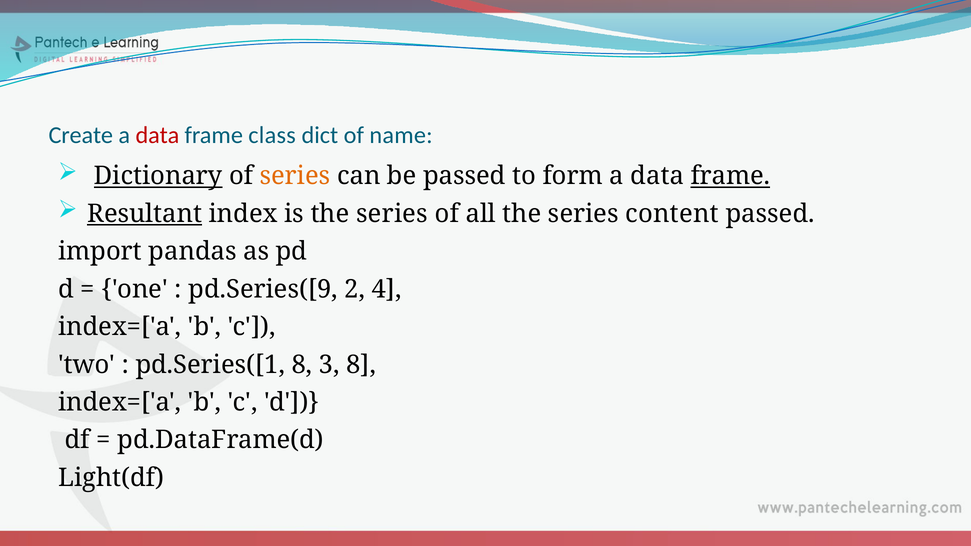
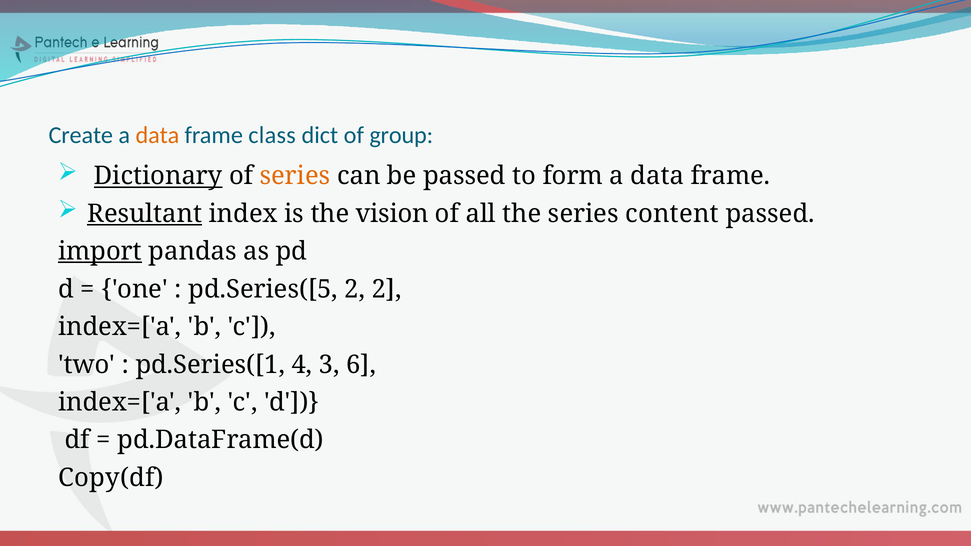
data at (157, 135) colour: red -> orange
name: name -> group
frame at (730, 176) underline: present -> none
is the series: series -> vision
import underline: none -> present
pd.Series([9: pd.Series([9 -> pd.Series([5
2 4: 4 -> 2
pd.Series([1 8: 8 -> 4
3 8: 8 -> 6
Light(df: Light(df -> Copy(df
